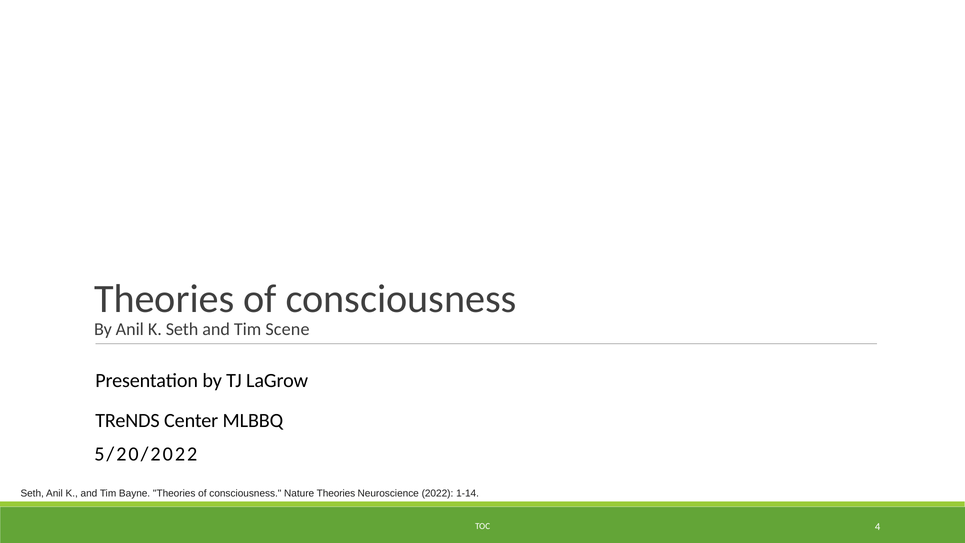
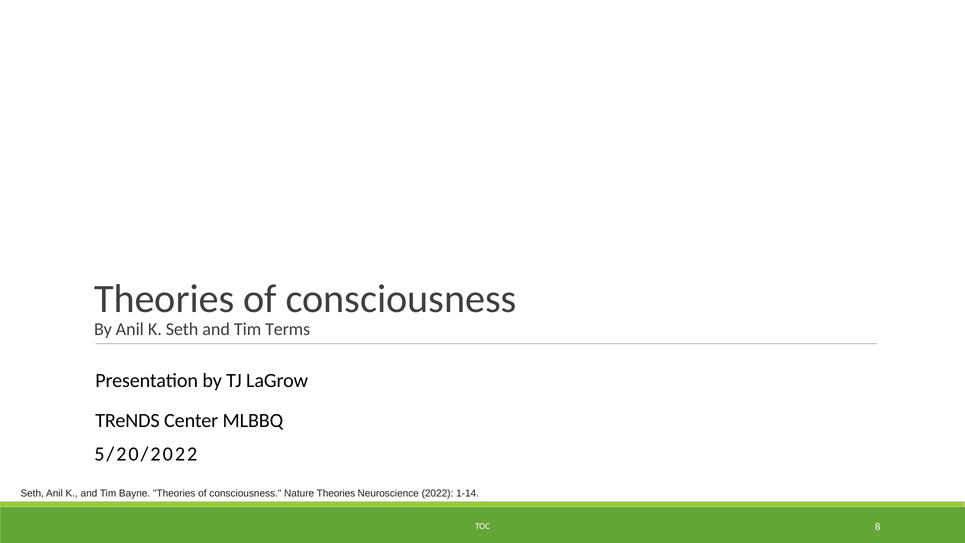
Scene: Scene -> Terms
4: 4 -> 8
